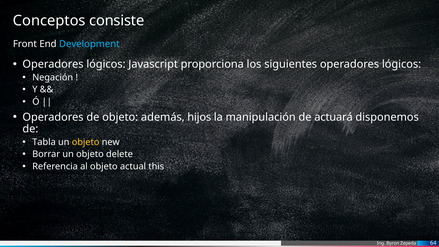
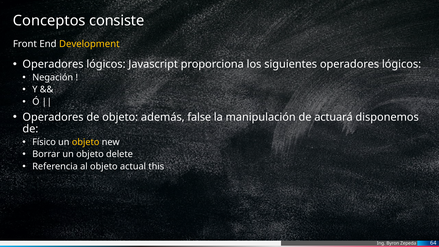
Development colour: light blue -> yellow
hijos: hijos -> false
Tabla: Tabla -> Físico
